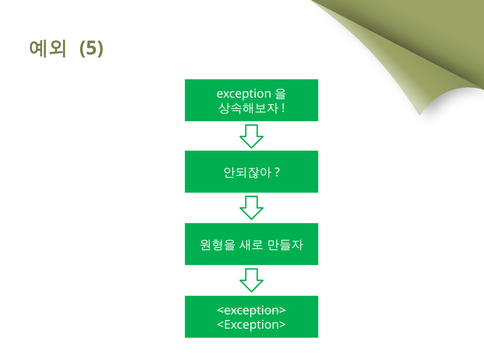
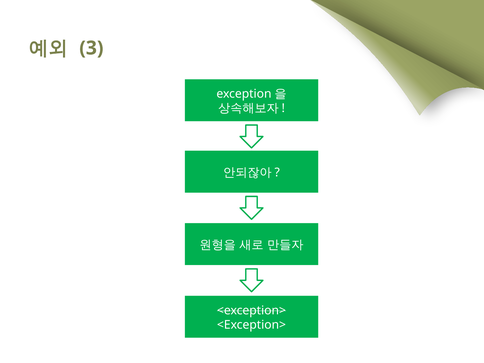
5: 5 -> 3
